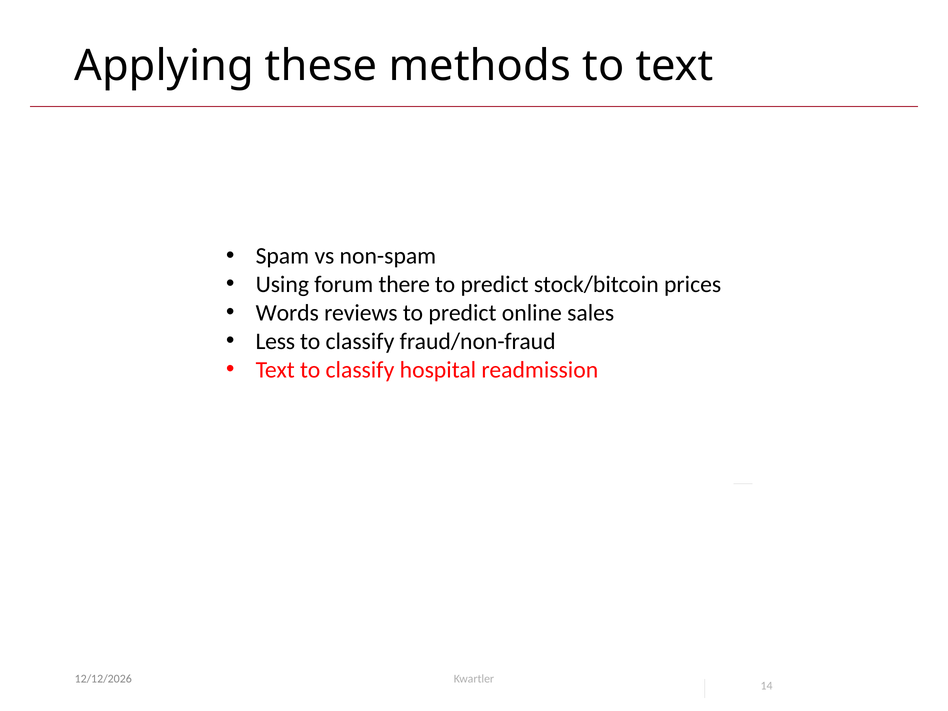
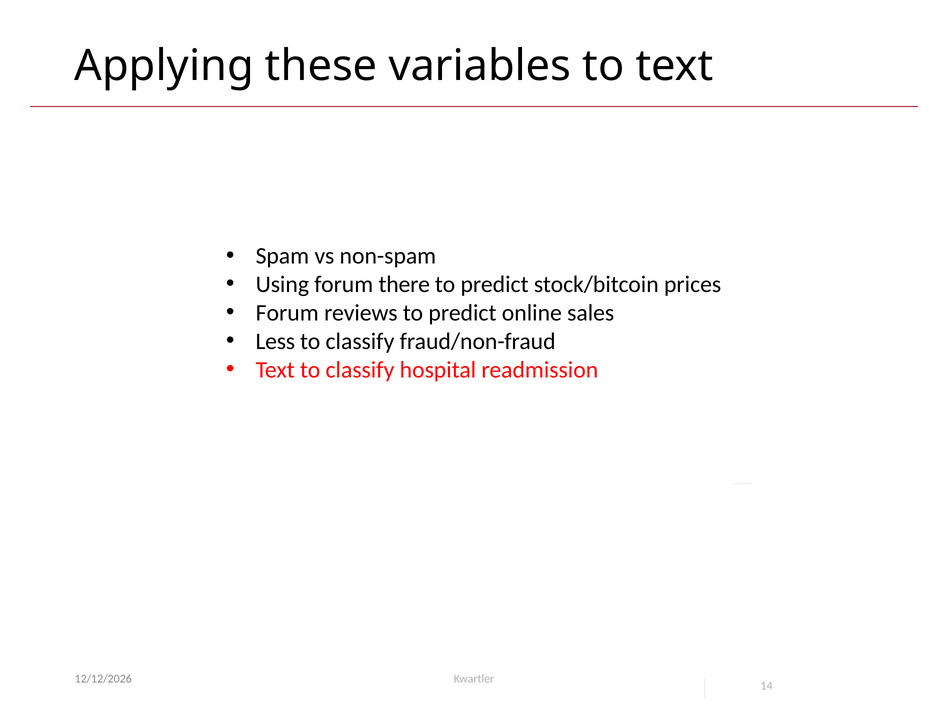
methods: methods -> variables
Words at (287, 313): Words -> Forum
